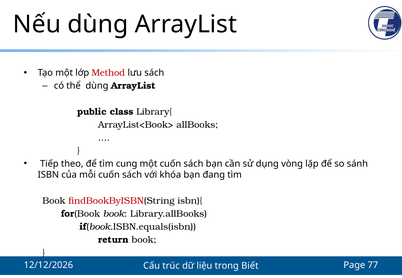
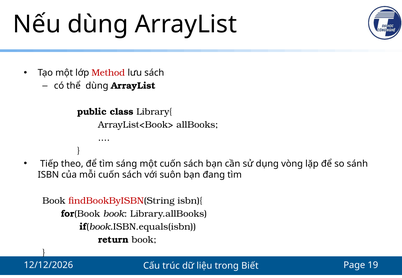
cung: cung -> sáng
khóa: khóa -> suôn
77: 77 -> 19
